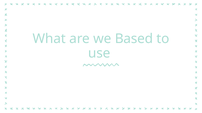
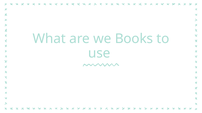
Based: Based -> Books
